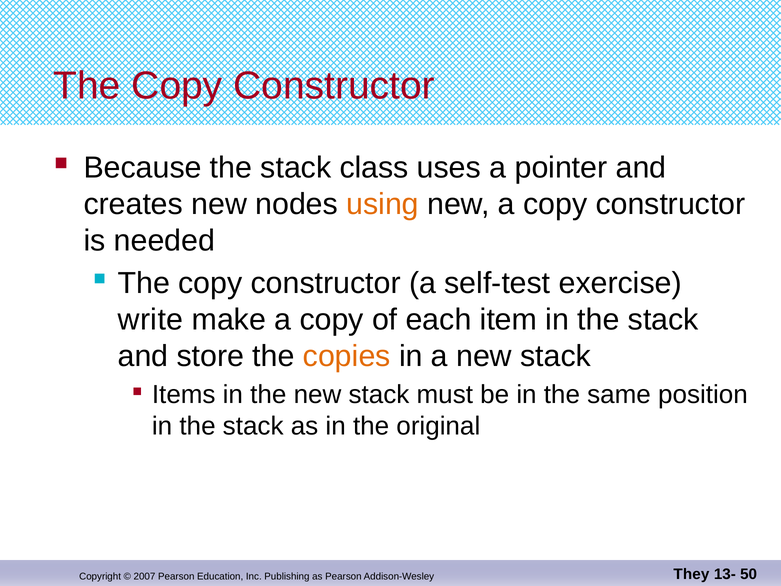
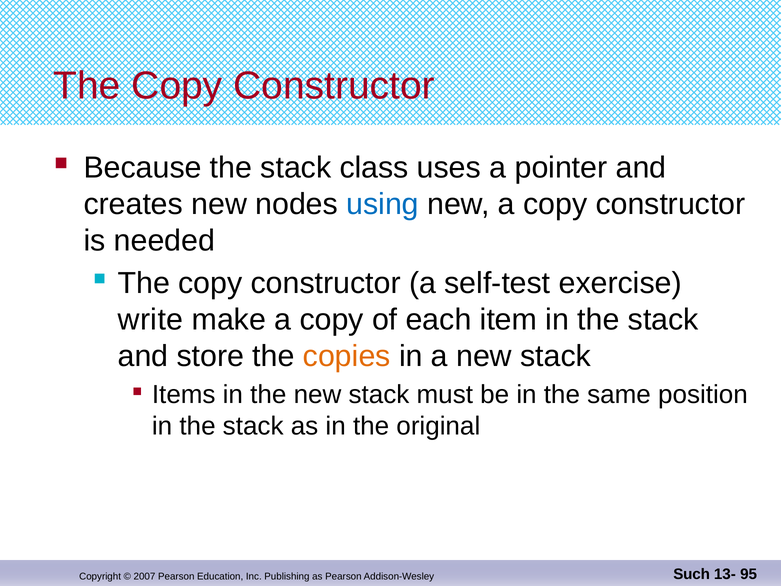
using colour: orange -> blue
They: They -> Such
50: 50 -> 95
